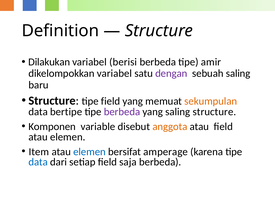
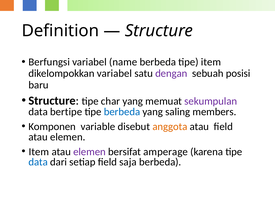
Dilakukan: Dilakukan -> Berfungsi
berisi: berisi -> name
tipe amir: amir -> item
sebuah saling: saling -> posisi
tipe field: field -> char
sekumpulan colour: orange -> purple
berbeda at (122, 112) colour: purple -> blue
saling structure: structure -> members
elemen at (90, 152) colour: blue -> purple
